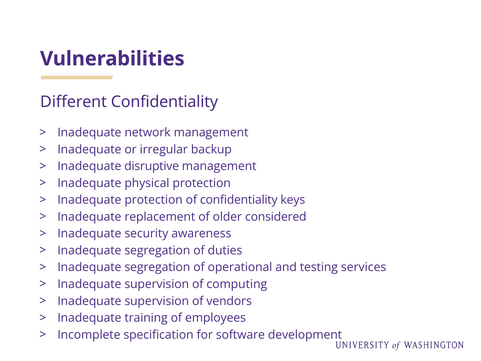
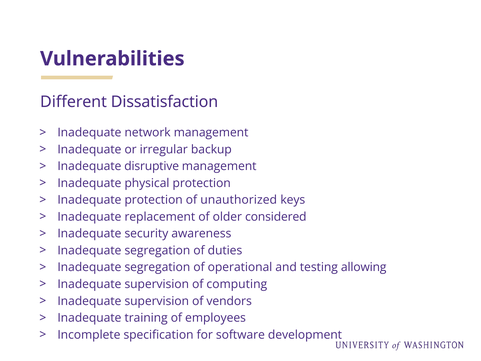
Different Confidentiality: Confidentiality -> Dissatisfaction
of confidentiality: confidentiality -> unauthorized
services: services -> allowing
